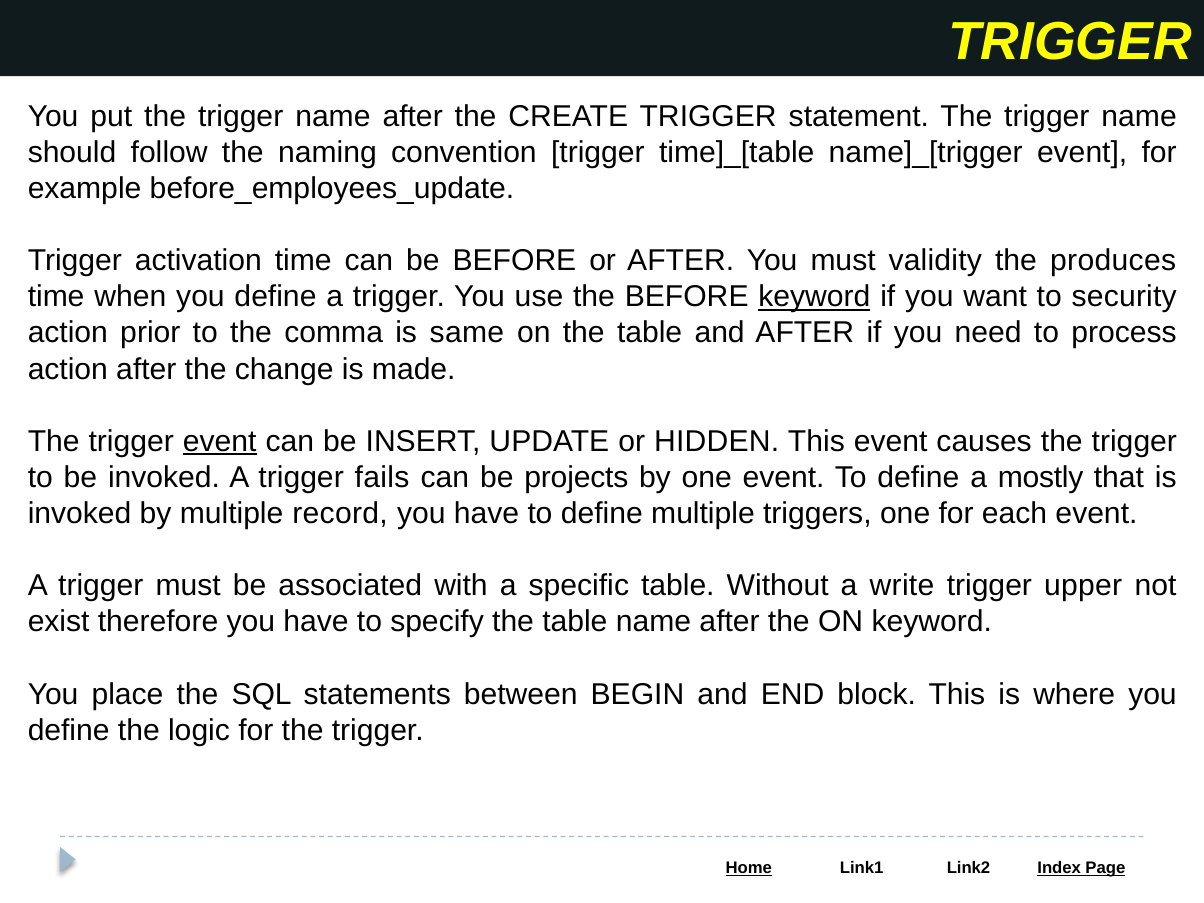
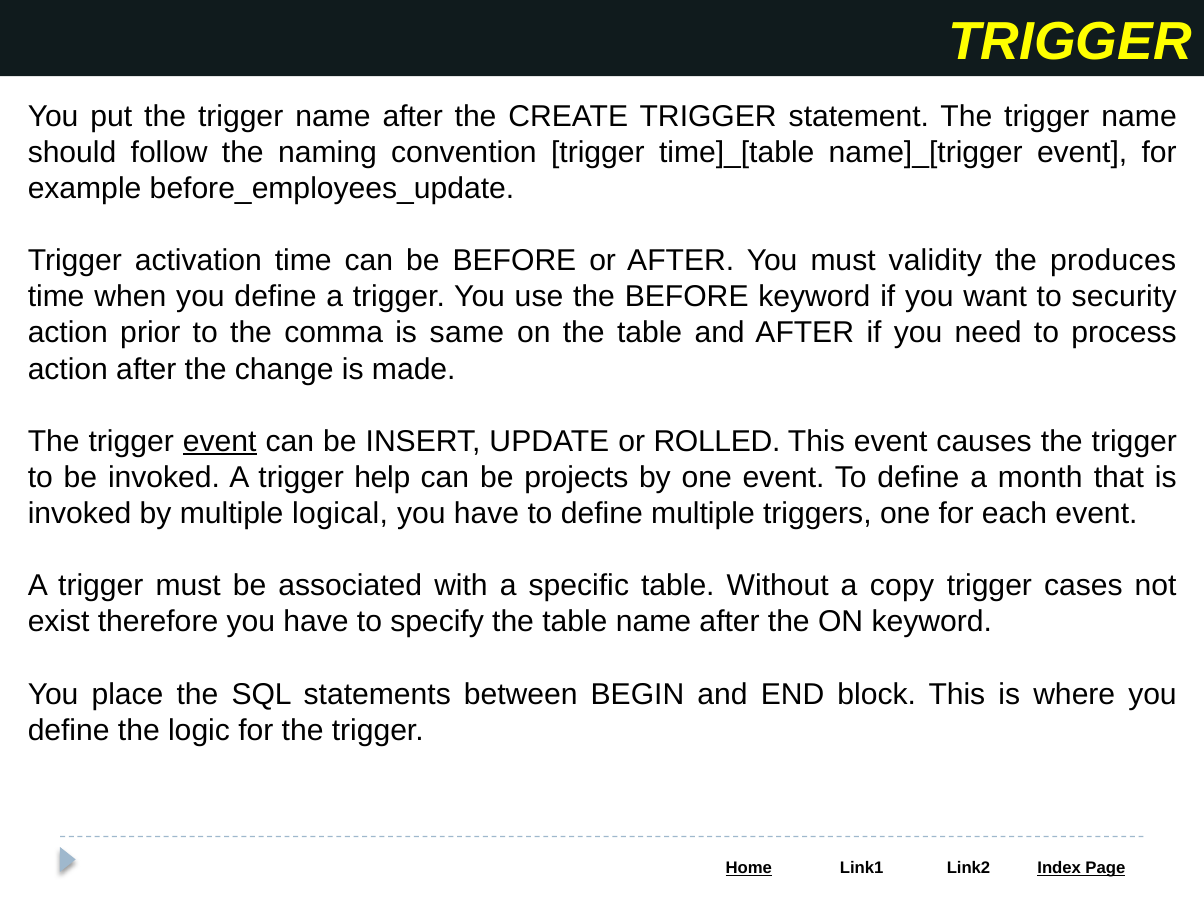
keyword at (814, 297) underline: present -> none
HIDDEN: HIDDEN -> ROLLED
fails: fails -> help
mostly: mostly -> month
record: record -> logical
write: write -> copy
upper: upper -> cases
